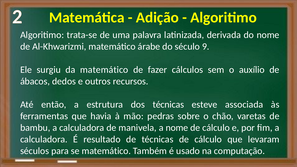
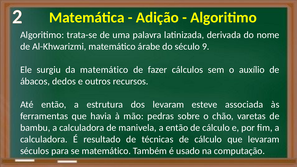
dos técnicas: técnicas -> levaram
a nome: nome -> então
